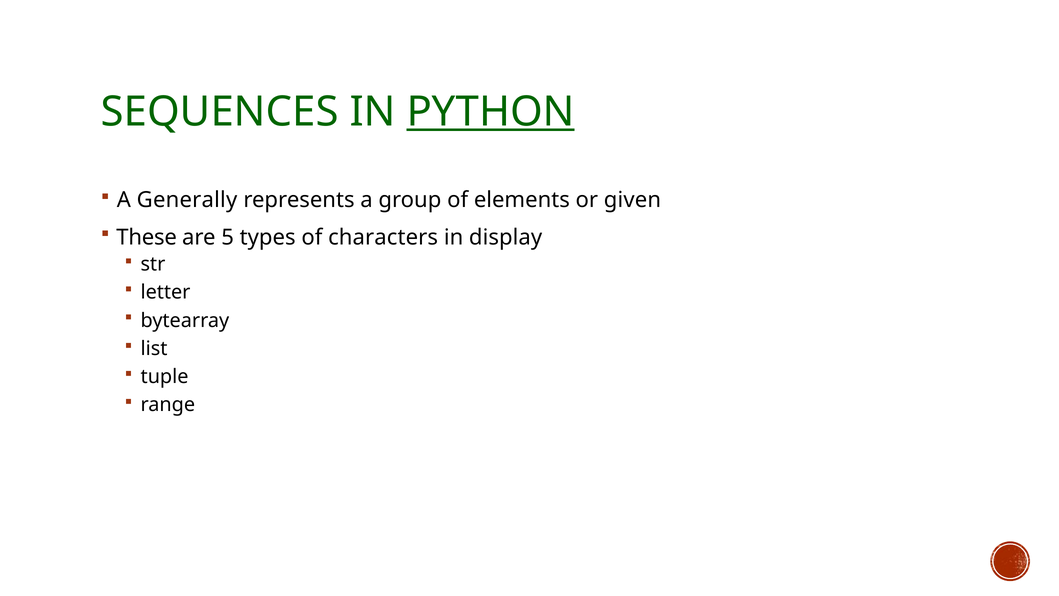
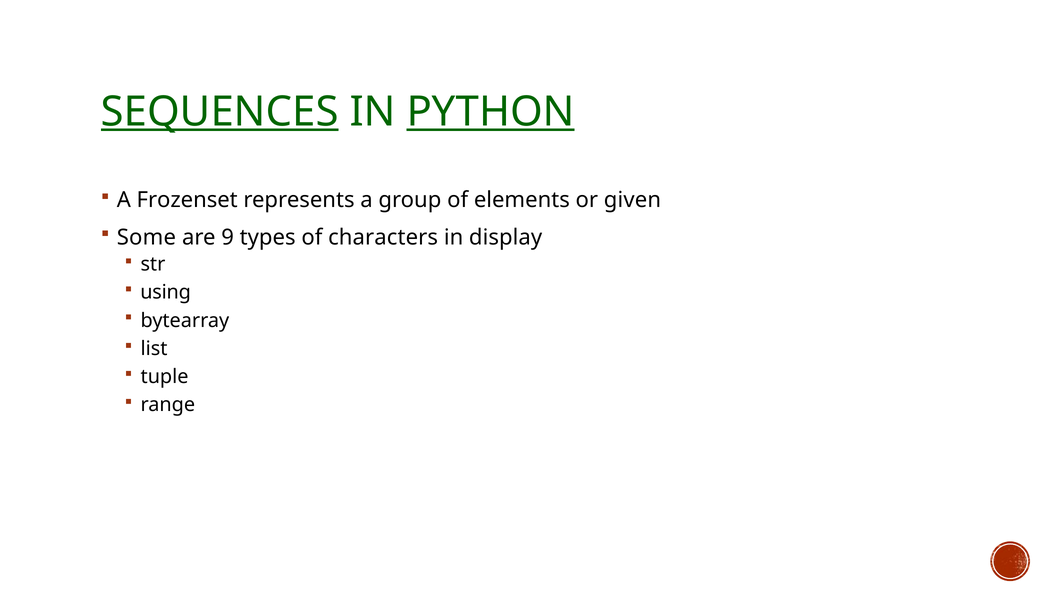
SEQUENCES underline: none -> present
Generally: Generally -> Frozenset
These: These -> Some
5: 5 -> 9
letter: letter -> using
